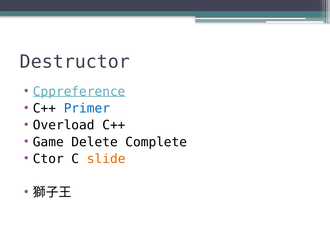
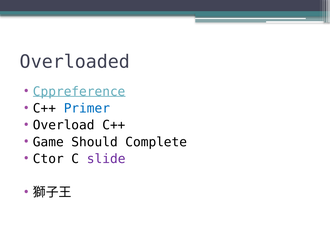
Destructor: Destructor -> Overloaded
Delete: Delete -> Should
slide colour: orange -> purple
